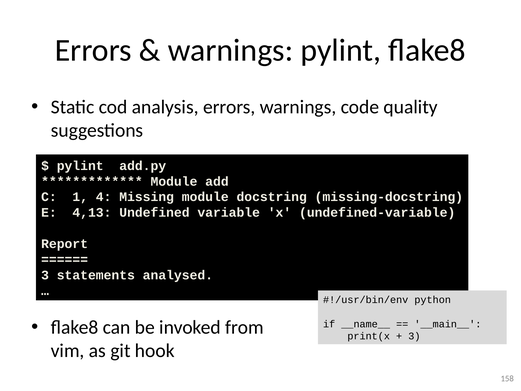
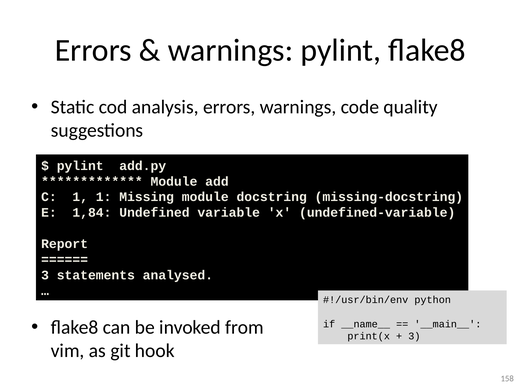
1 4: 4 -> 1
4,13: 4,13 -> 1,84
